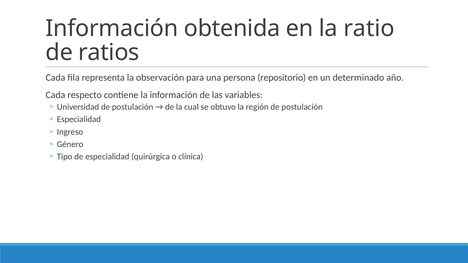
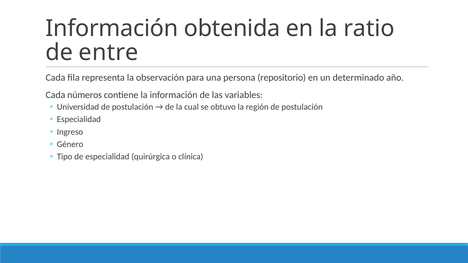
ratios: ratios -> entre
respecto: respecto -> números
